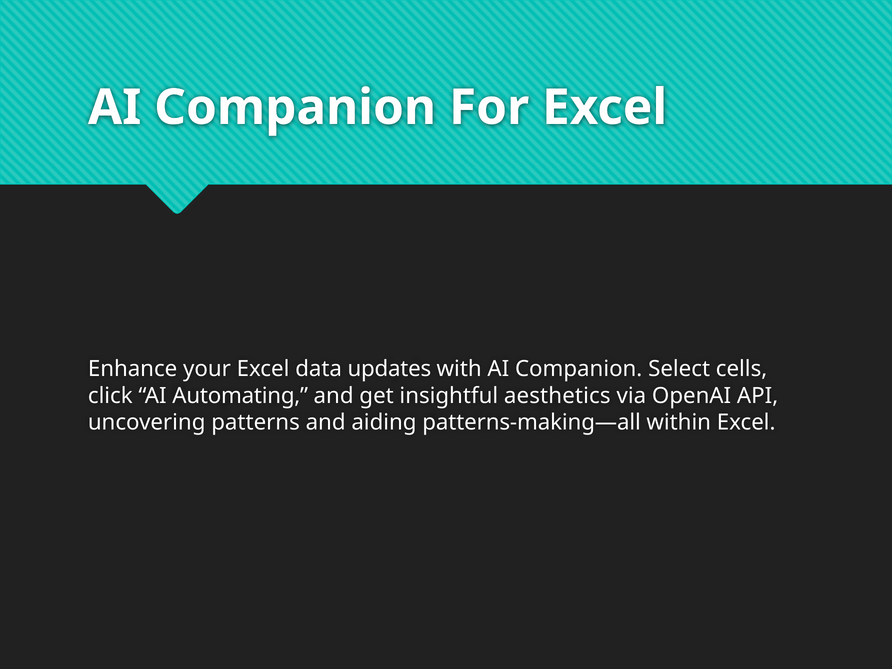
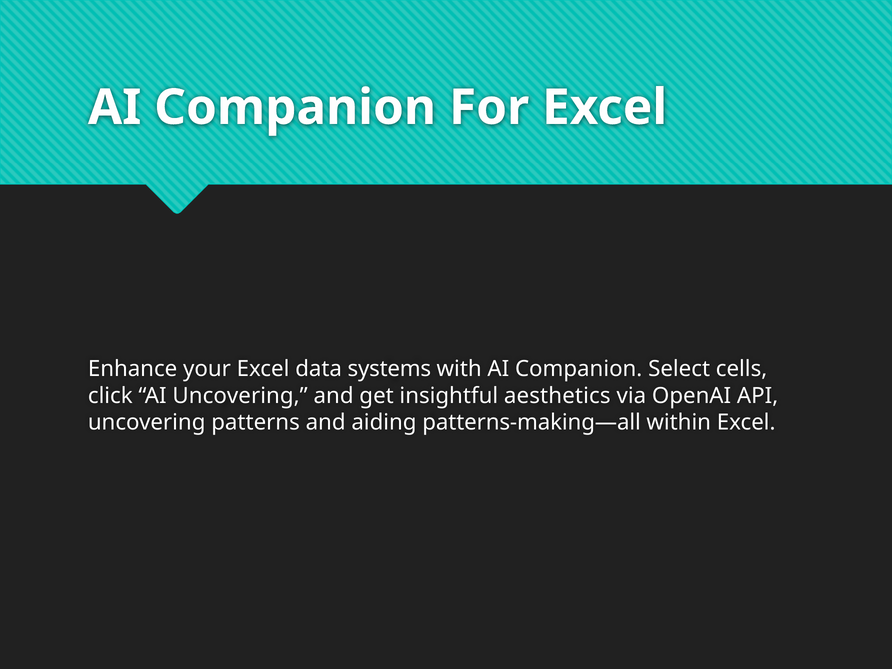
updates: updates -> systems
AI Automating: Automating -> Uncovering
